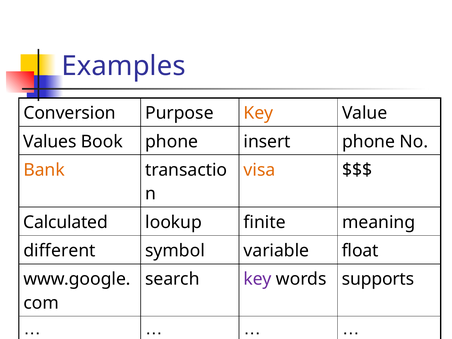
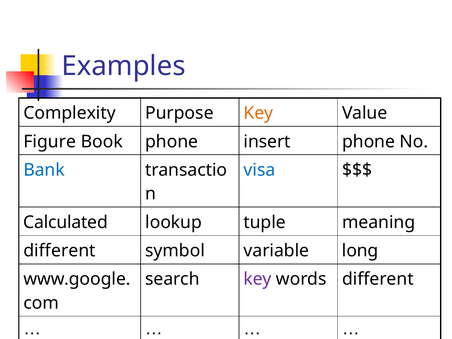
Conversion: Conversion -> Complexity
Values: Values -> Figure
Bank colour: orange -> blue
visa colour: orange -> blue
finite: finite -> tuple
float: float -> long
words supports: supports -> different
